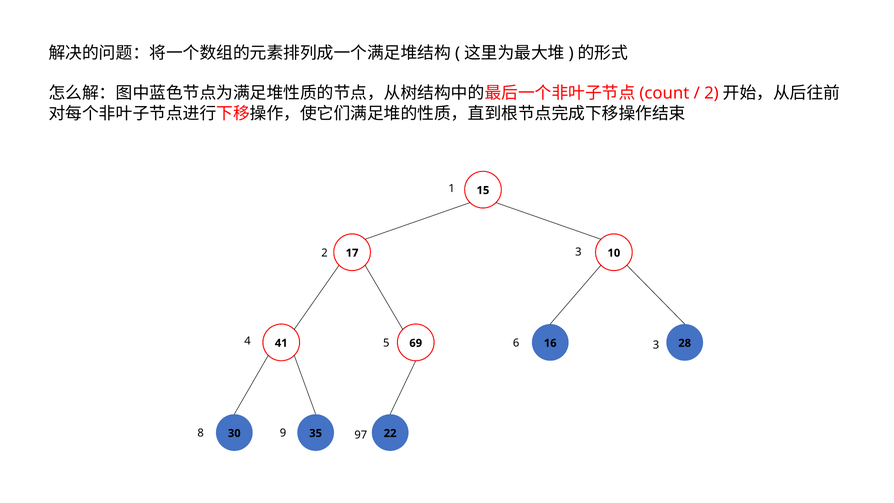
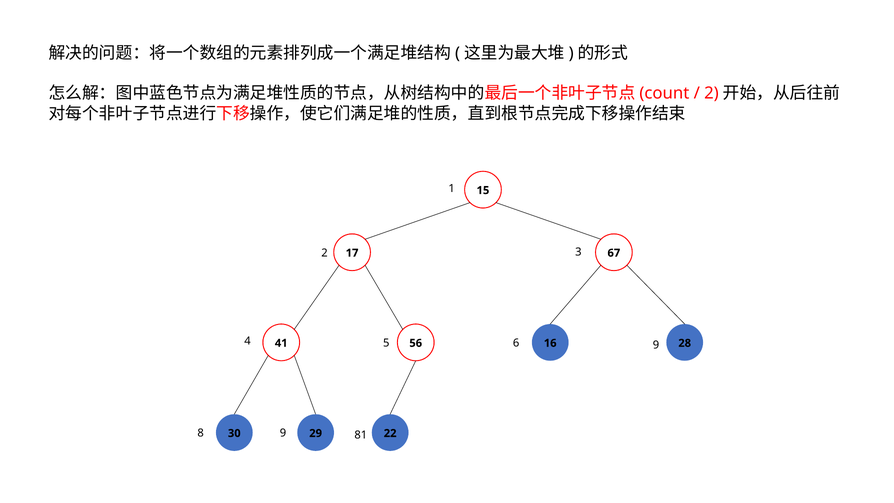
10: 10 -> 67
6 3: 3 -> 9
69: 69 -> 56
97: 97 -> 81
35: 35 -> 29
